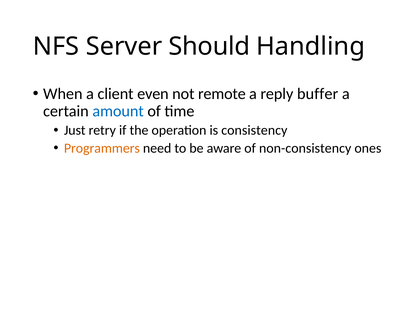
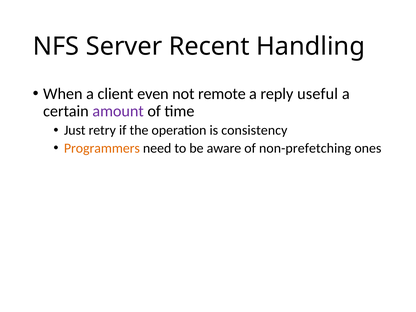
Should: Should -> Recent
buffer: buffer -> useful
amount colour: blue -> purple
non-consistency: non-consistency -> non-prefetching
